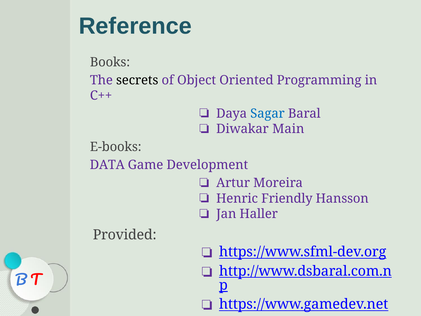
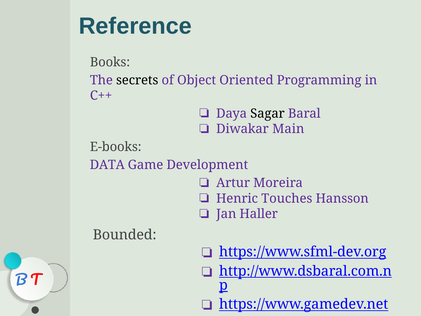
Sagar colour: blue -> black
Friendly: Friendly -> Touches
Provided: Provided -> Bounded
